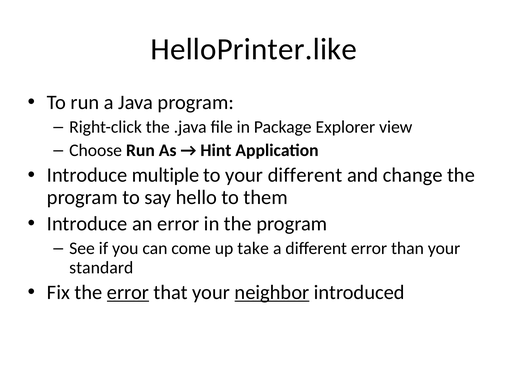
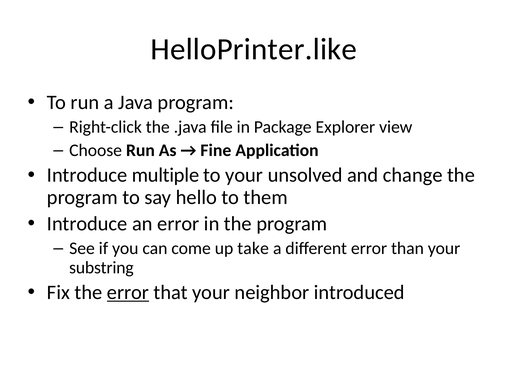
Hint: Hint -> Fine
your different: different -> unsolved
standard: standard -> substring
neighbor underline: present -> none
